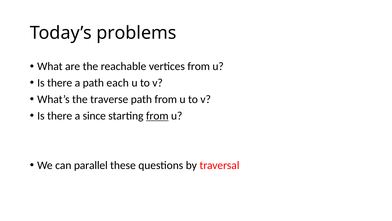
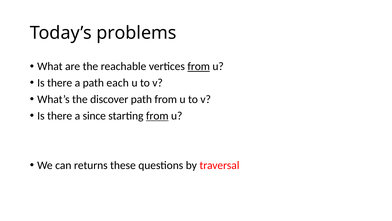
from at (199, 66) underline: none -> present
traverse: traverse -> discover
parallel: parallel -> returns
